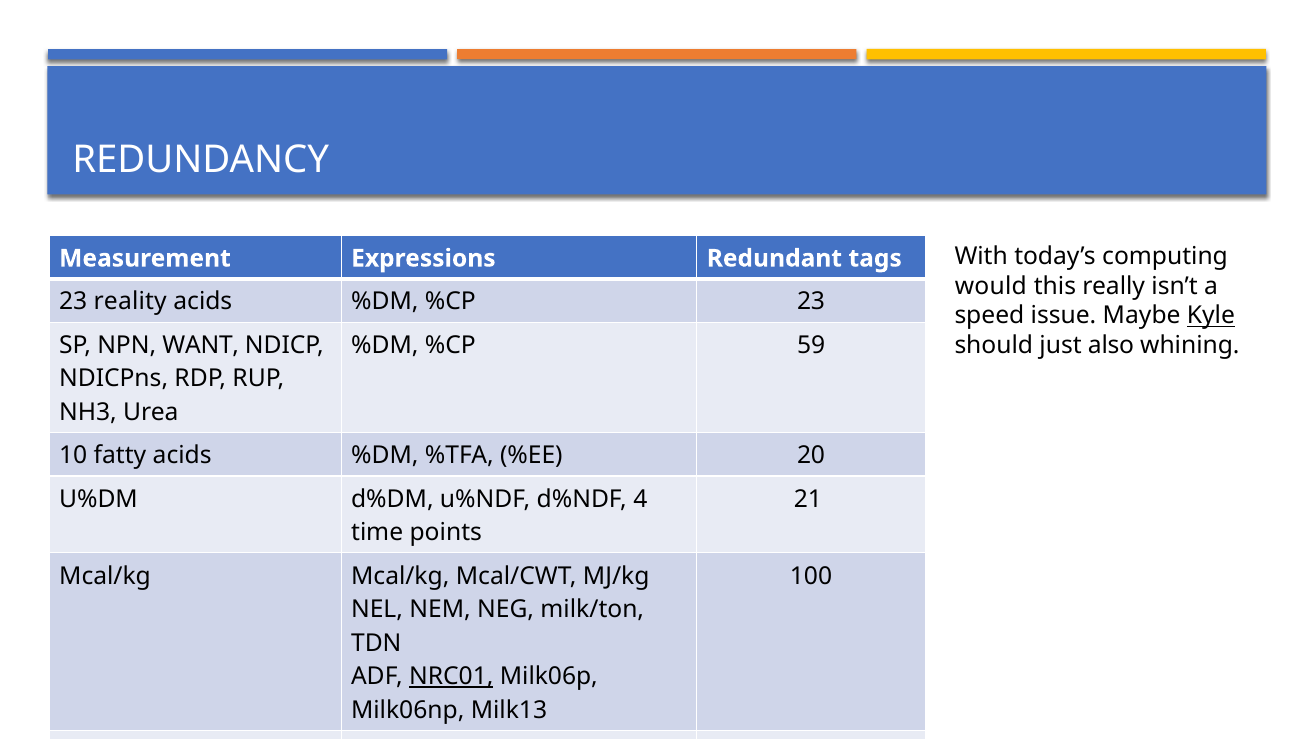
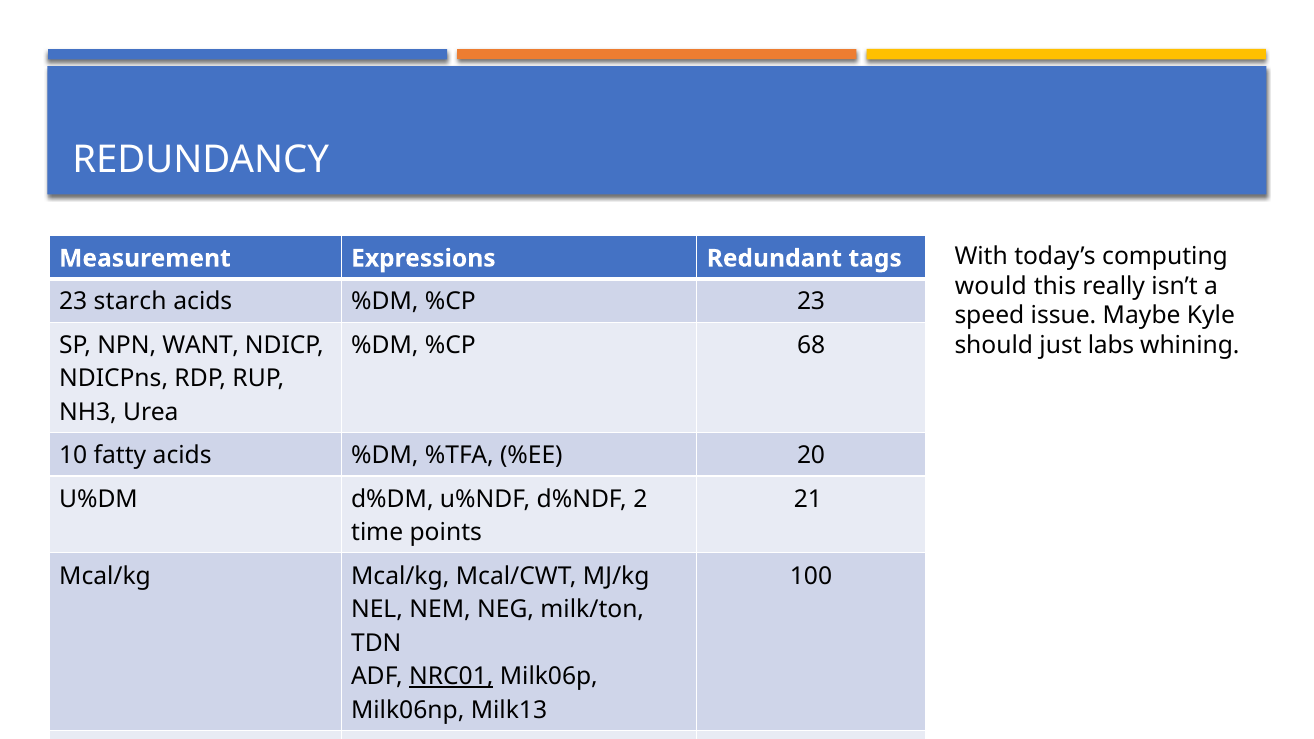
reality: reality -> starch
Kyle underline: present -> none
59: 59 -> 68
also: also -> labs
4: 4 -> 2
